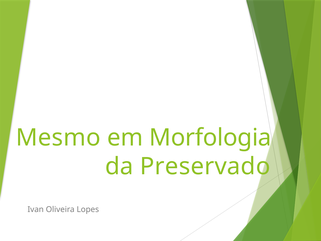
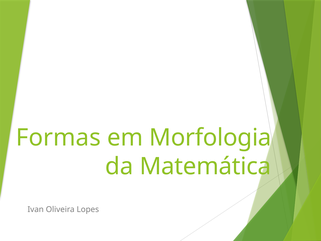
Mesmo: Mesmo -> Formas
Preservado: Preservado -> Matemática
